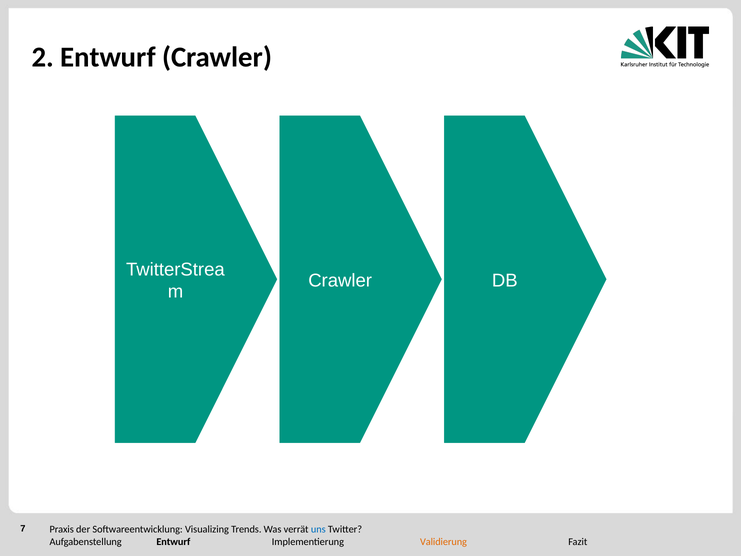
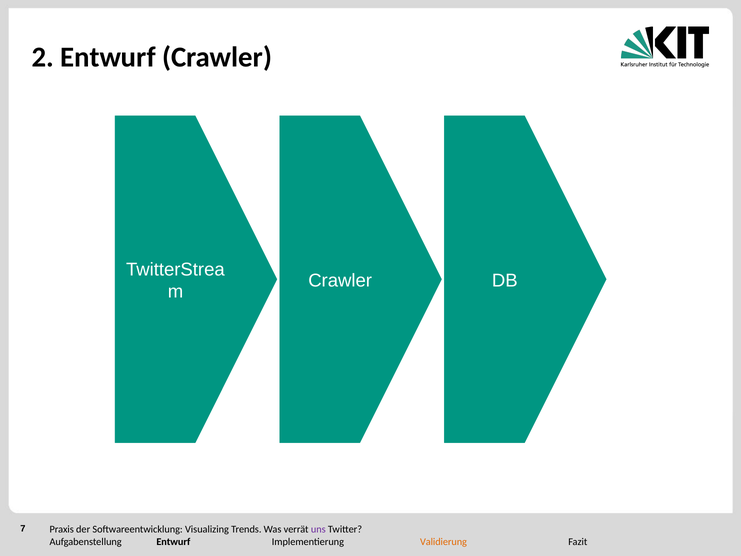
uns colour: blue -> purple
